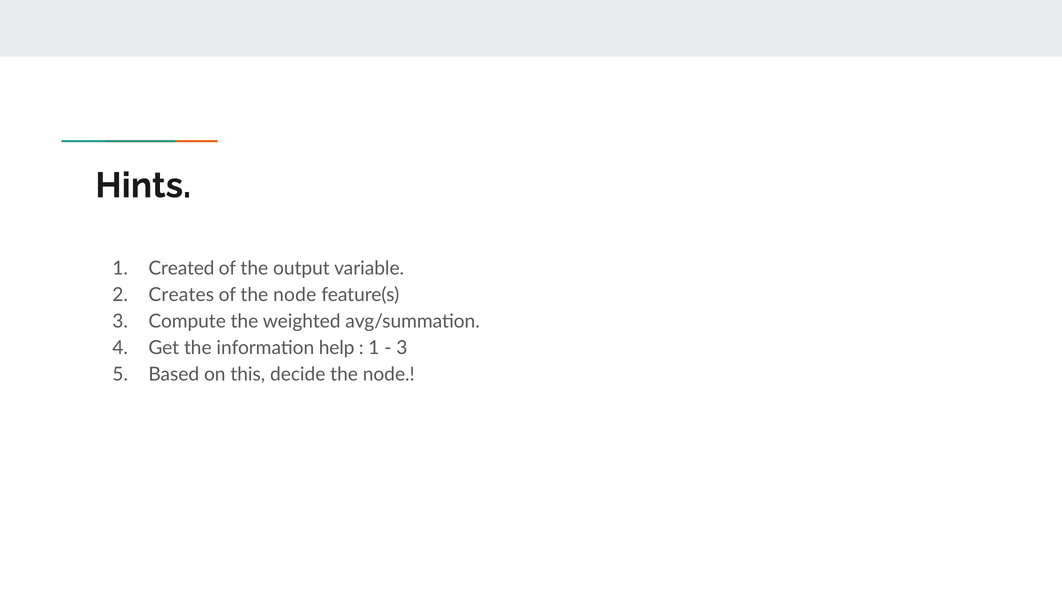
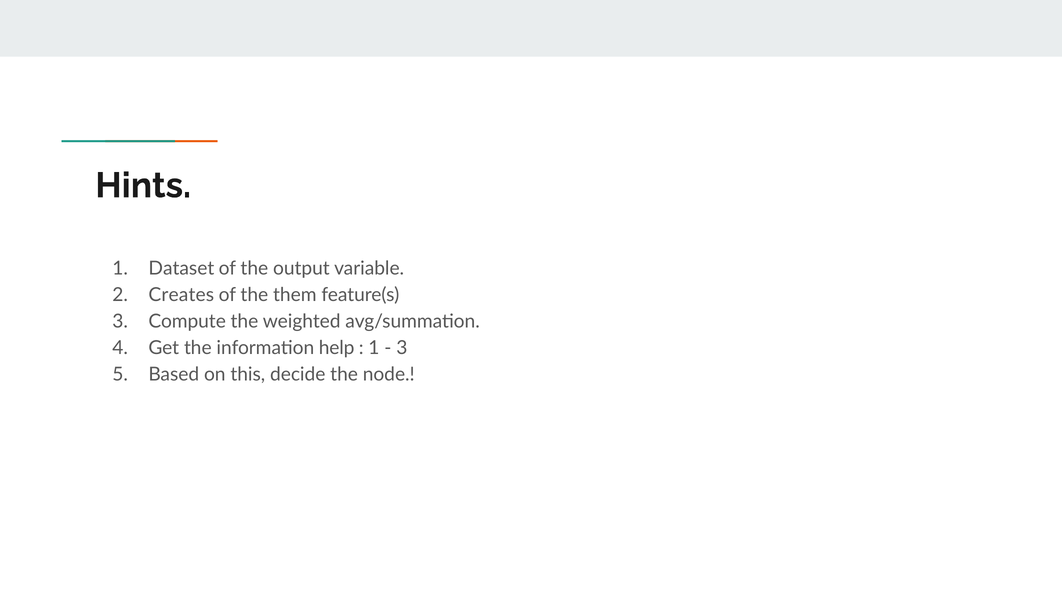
Created: Created -> Dataset
of the node: node -> them
